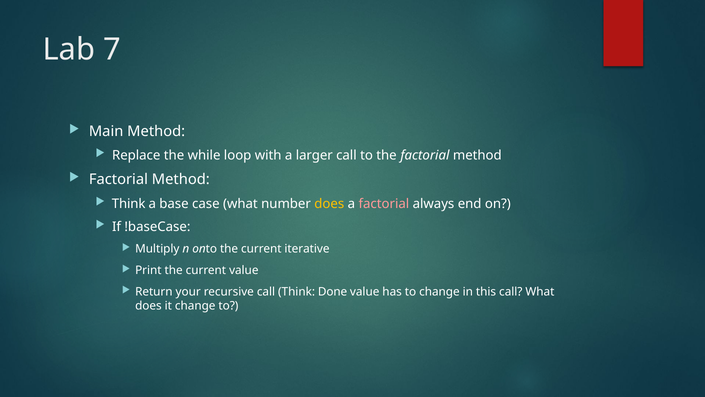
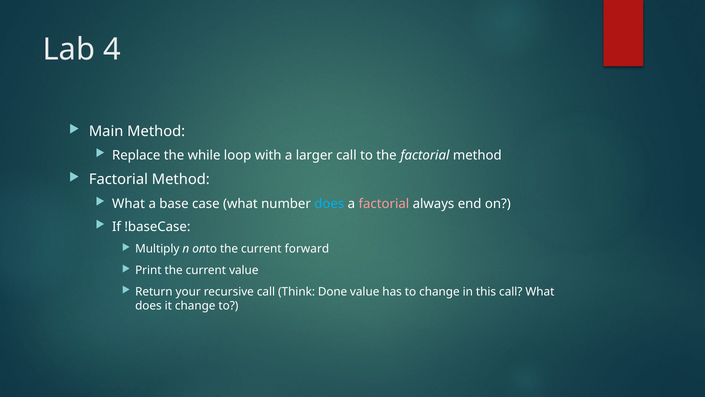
7: 7 -> 4
Think at (129, 203): Think -> What
does at (329, 203) colour: yellow -> light blue
iterative: iterative -> forward
